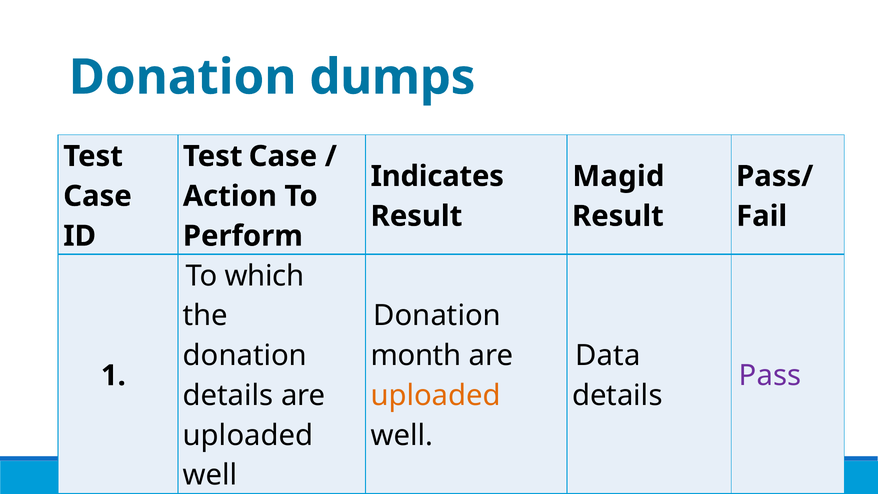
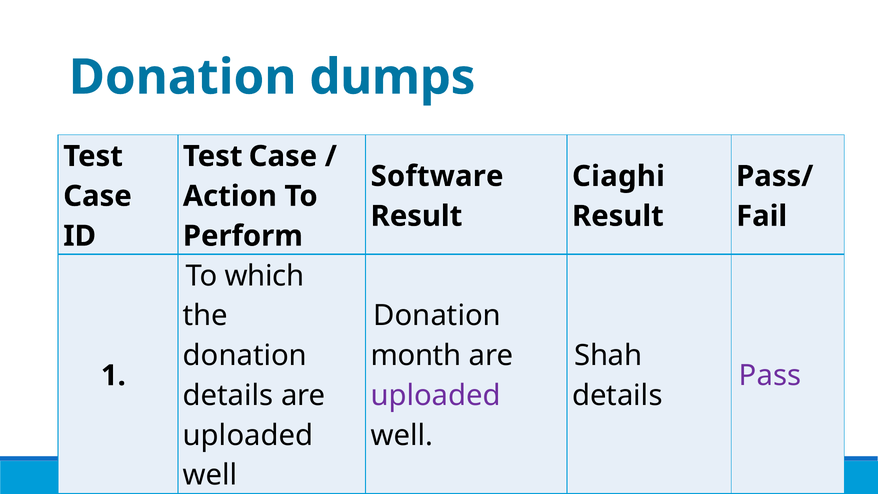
Indicates: Indicates -> Software
Magid: Magid -> Ciaghi
Data: Data -> Shah
uploaded at (436, 395) colour: orange -> purple
